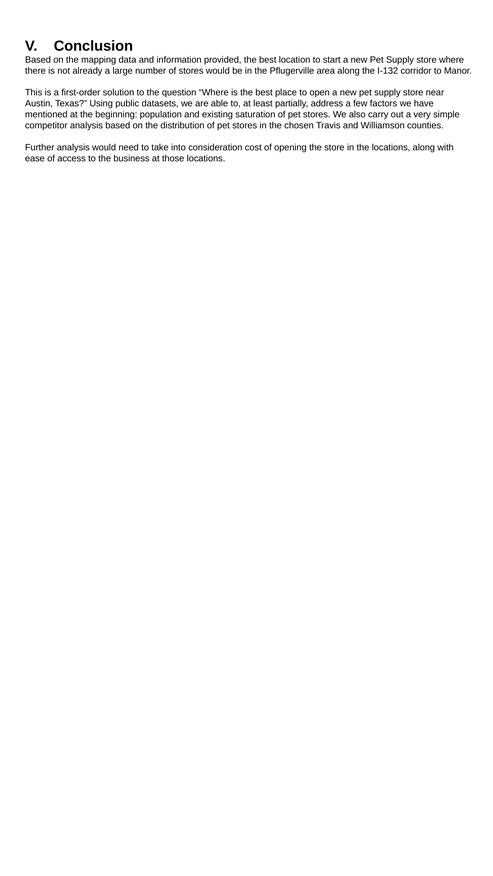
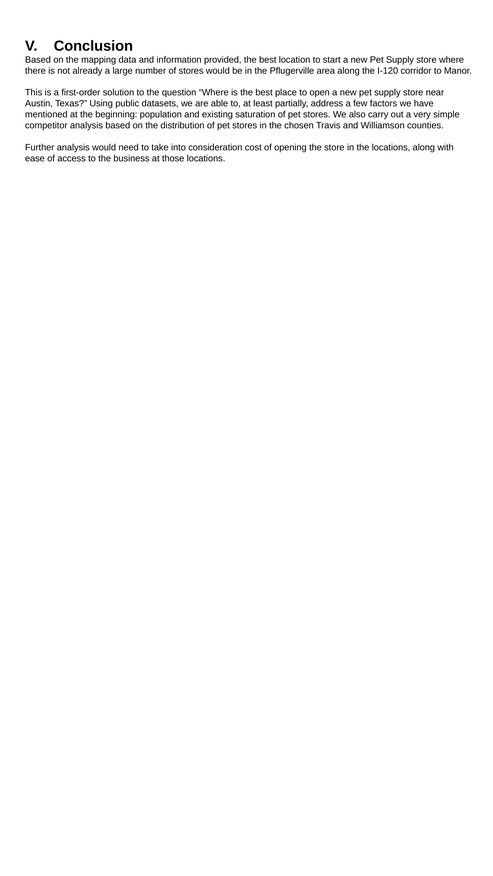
I-132: I-132 -> I-120
